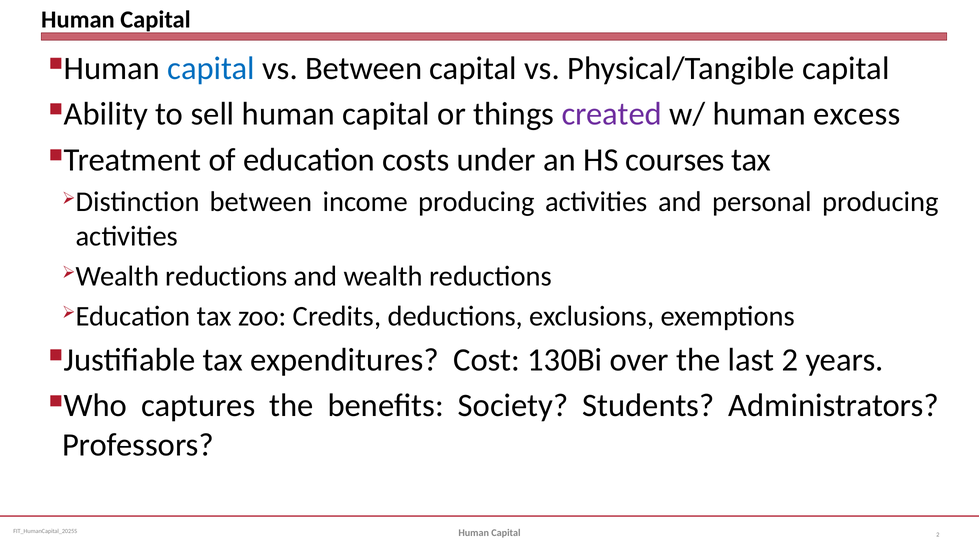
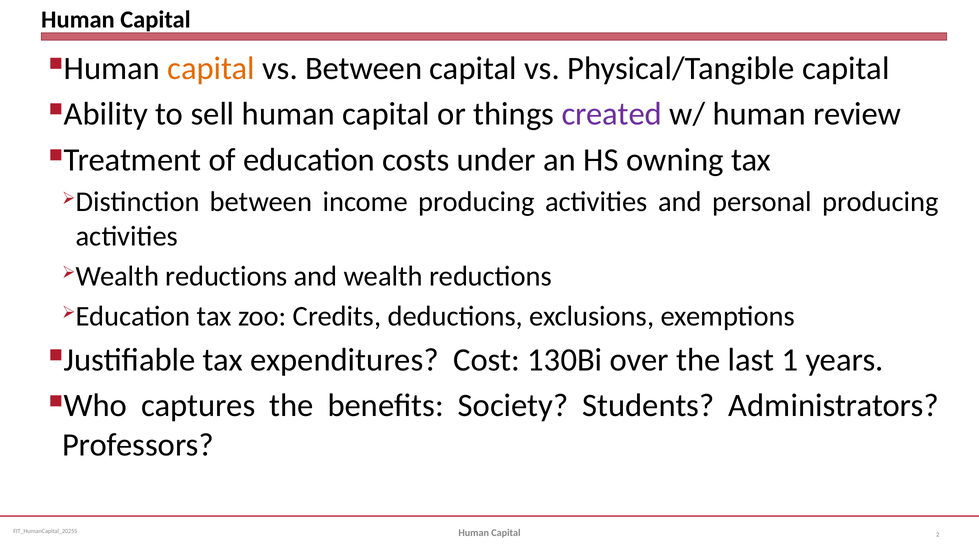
capital at (211, 68) colour: blue -> orange
excess: excess -> review
courses: courses -> owning
last 2: 2 -> 1
